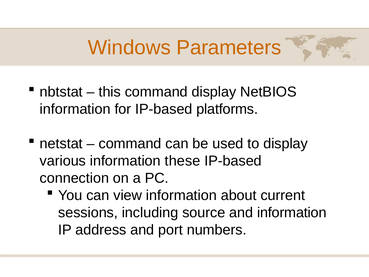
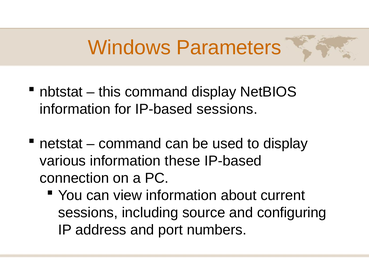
IP-based platforms: platforms -> sessions
and information: information -> configuring
